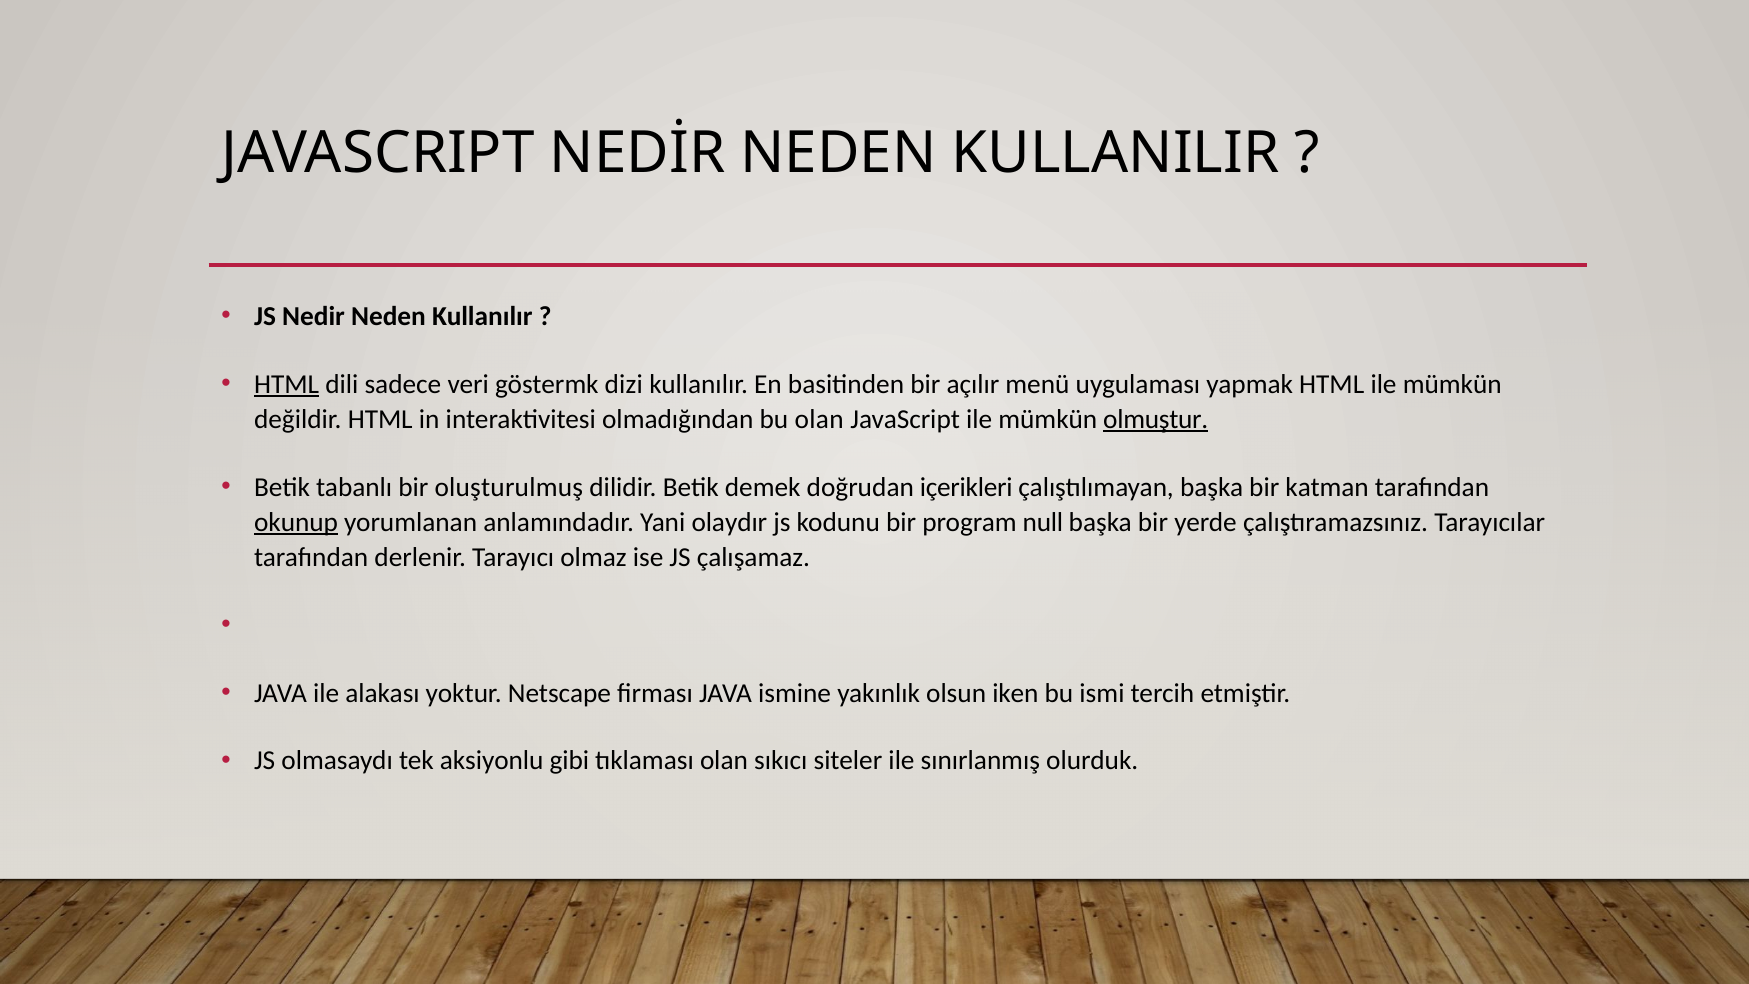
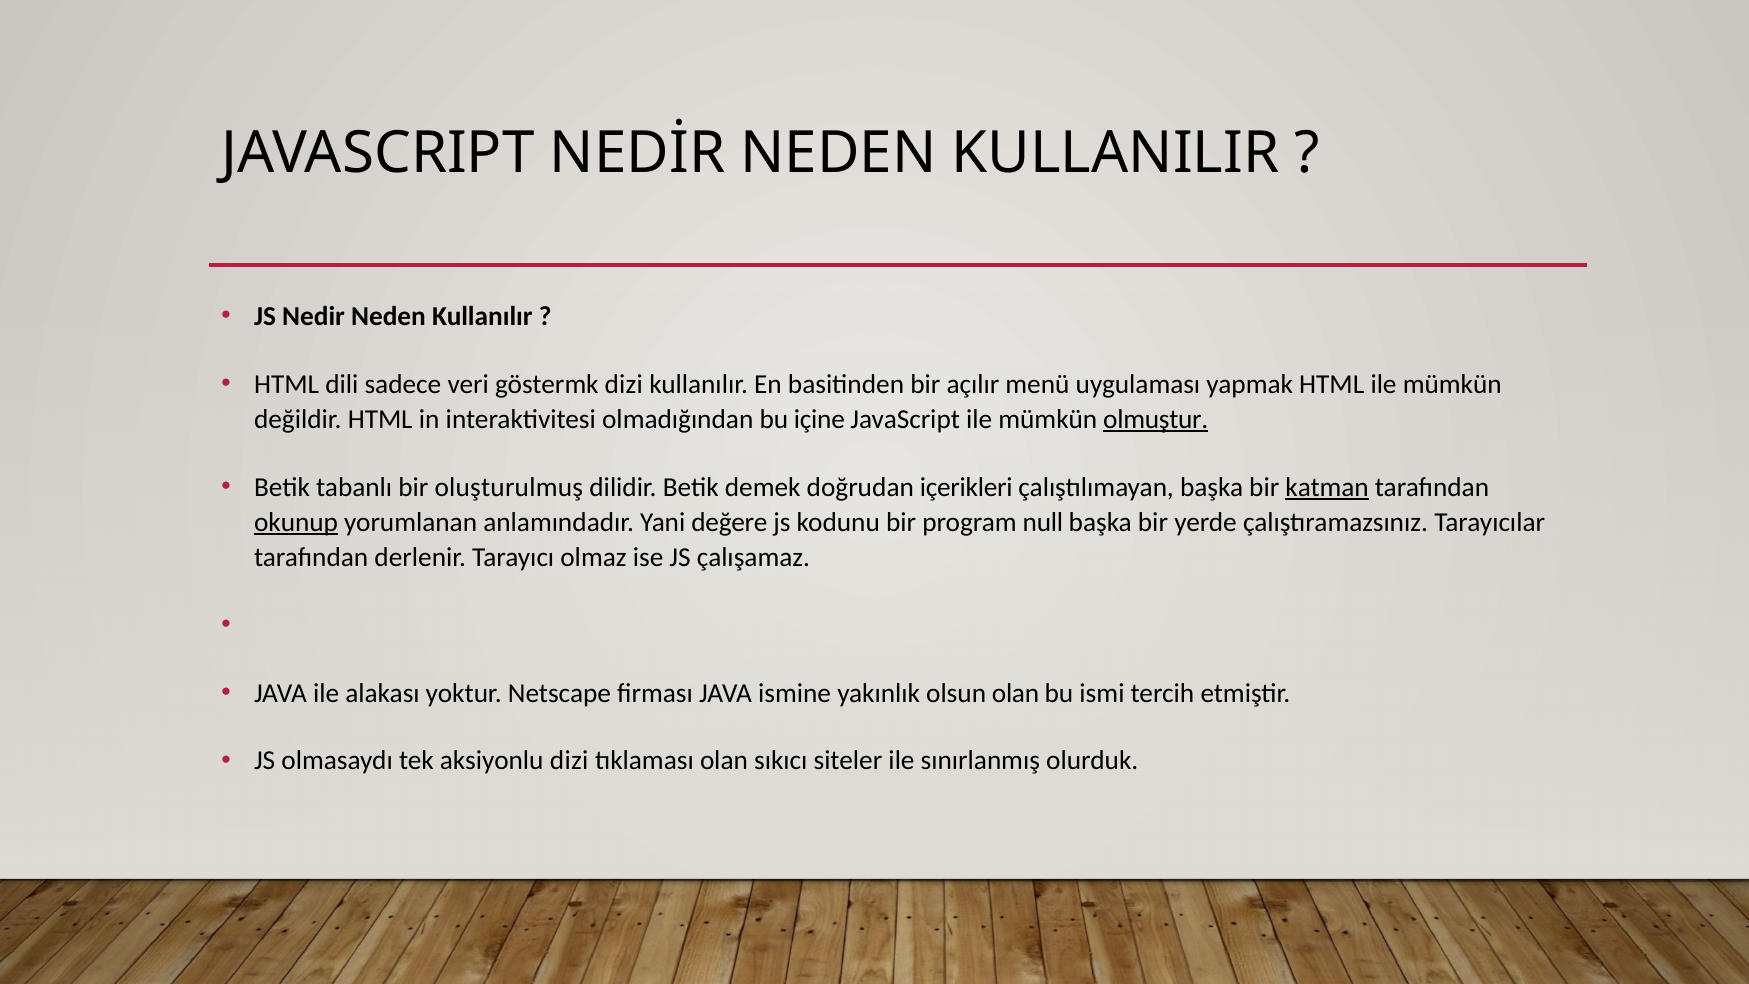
HTML at (287, 384) underline: present -> none
bu olan: olan -> içine
katman underline: none -> present
olaydır: olaydır -> değere
olsun iken: iken -> olan
aksiyonlu gibi: gibi -> dizi
